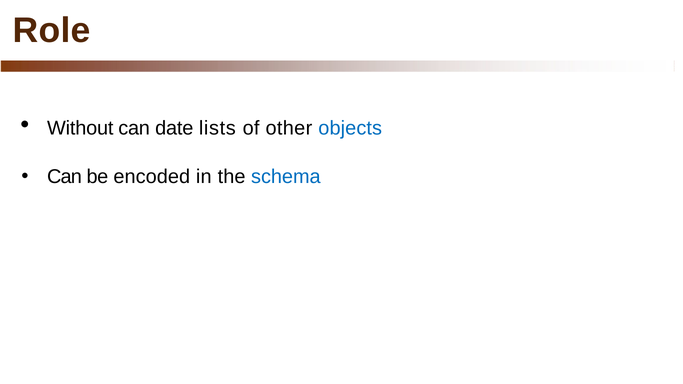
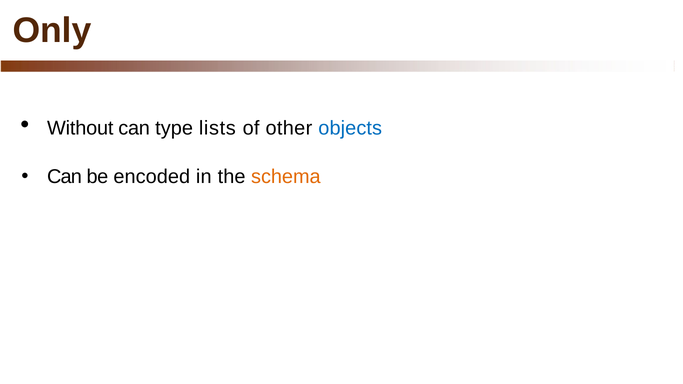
Role: Role -> Only
date: date -> type
schema colour: blue -> orange
